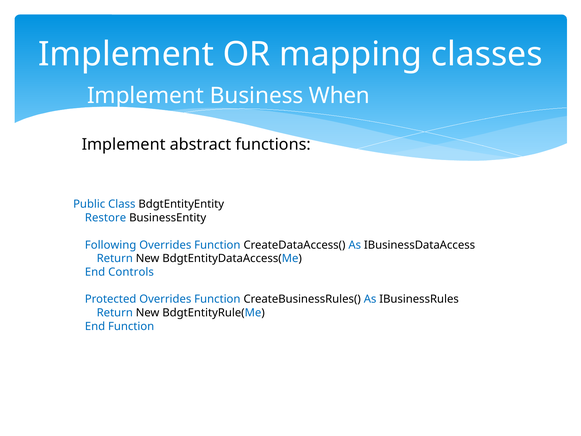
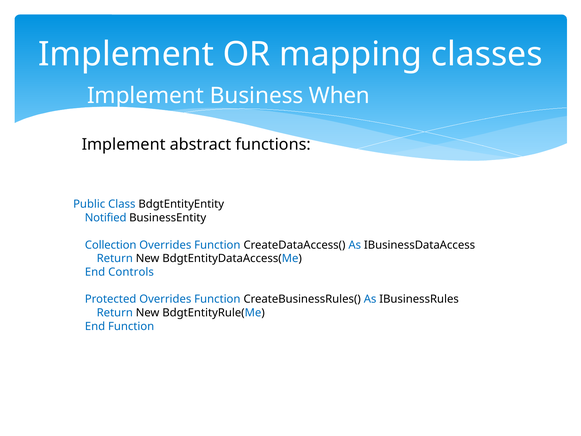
Restore: Restore -> Notified
Following: Following -> Collection
